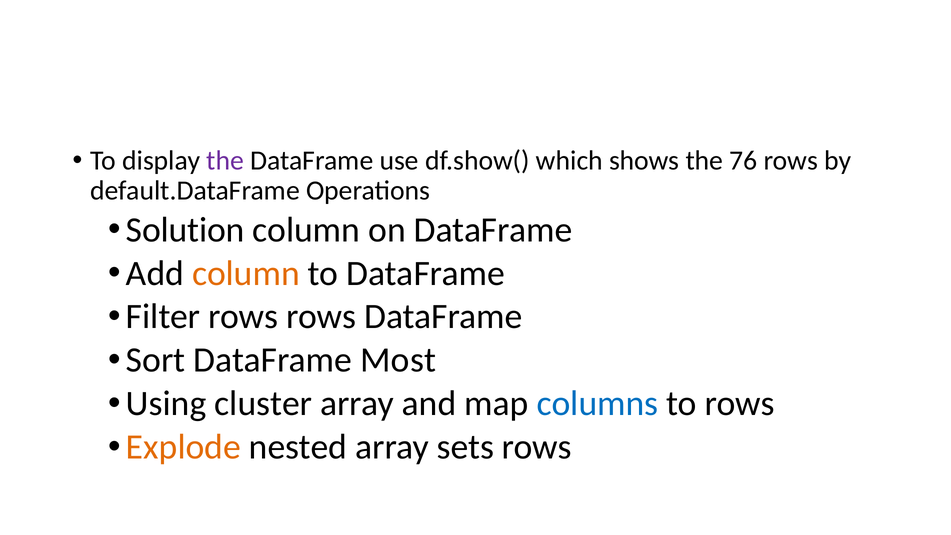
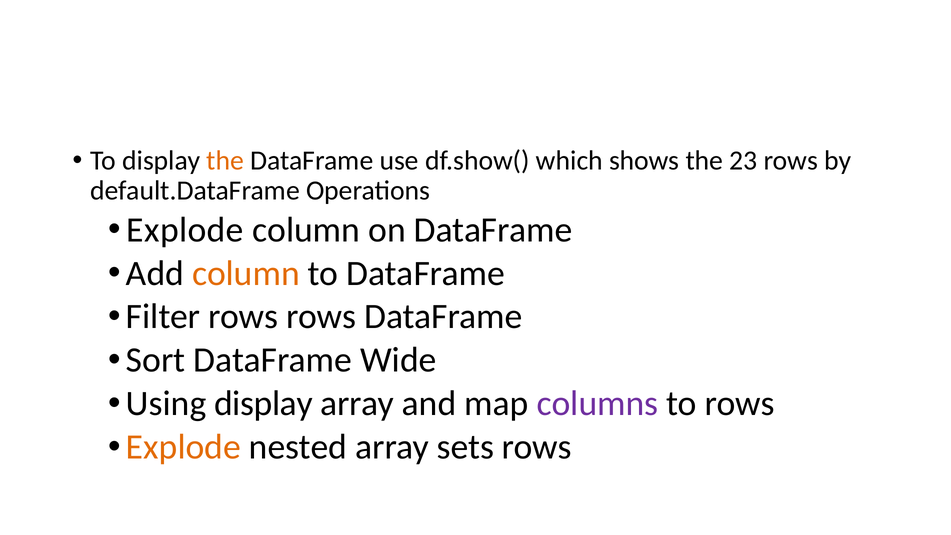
the at (225, 161) colour: purple -> orange
76: 76 -> 23
Solution at (185, 230): Solution -> Explode
Most: Most -> Wide
Using cluster: cluster -> display
columns colour: blue -> purple
